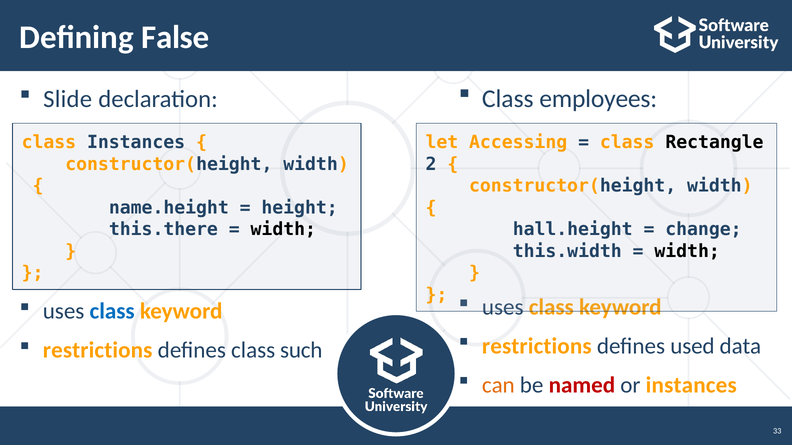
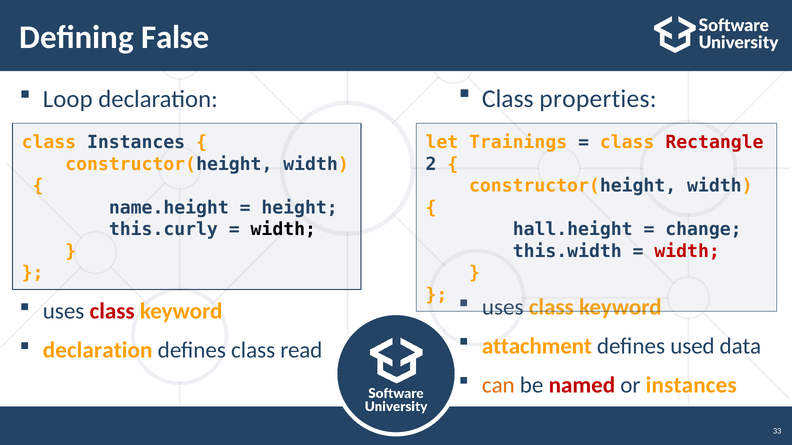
employees: employees -> properties
Slide: Slide -> Loop
Accessing: Accessing -> Trainings
Rectangle colour: black -> red
this.there: this.there -> this.curly
width at (687, 251) colour: black -> red
class at (112, 312) colour: blue -> red
restrictions at (537, 347): restrictions -> attachment
restrictions at (98, 351): restrictions -> declaration
such: such -> read
